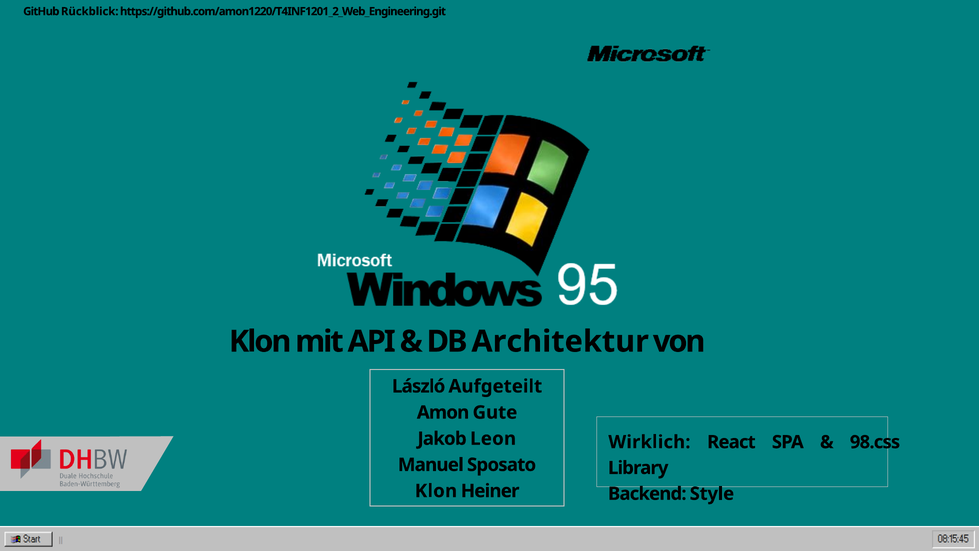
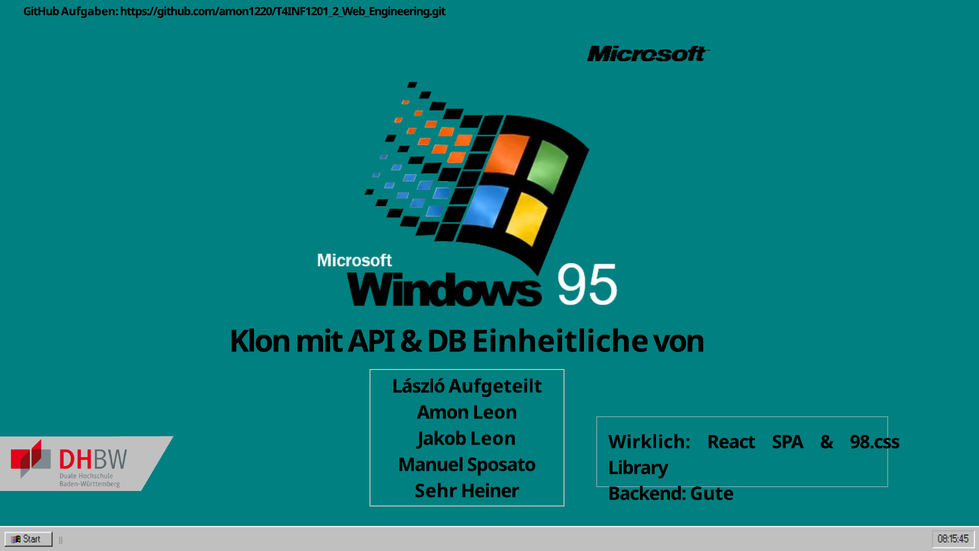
Rückblick: Rückblick -> Aufgaben
Architektur: Architektur -> Einheitliche
Amon Gute: Gute -> Leon
Klon at (436, 491): Klon -> Sehr
Style: Style -> Gute
